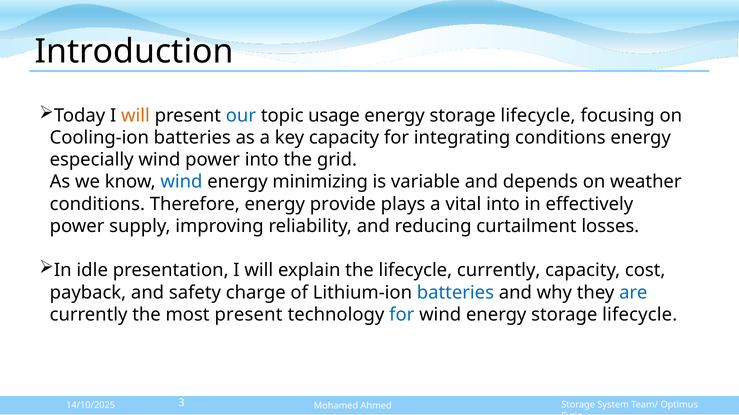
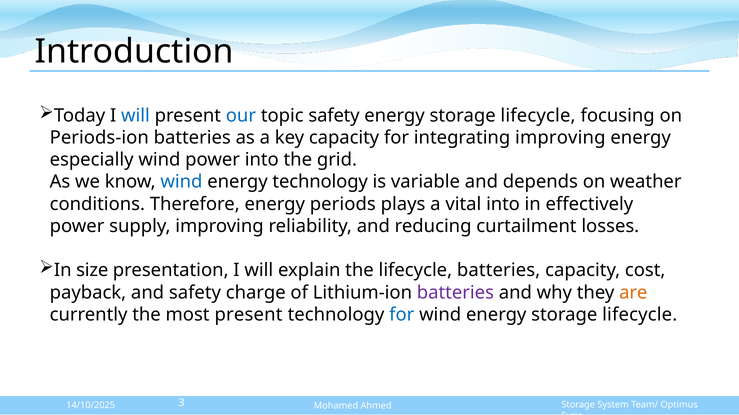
will at (135, 116) colour: orange -> blue
topic usage: usage -> safety
Cooling-ion: Cooling-ion -> Periods-ion
integrating conditions: conditions -> improving
energy minimizing: minimizing -> technology
provide: provide -> periods
idle: idle -> size
lifecycle currently: currently -> batteries
batteries at (455, 293) colour: blue -> purple
are colour: blue -> orange
